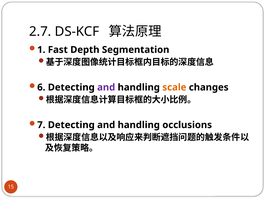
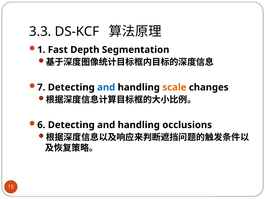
2.7: 2.7 -> 3.3
6: 6 -> 7
and at (106, 87) colour: purple -> blue
7: 7 -> 6
